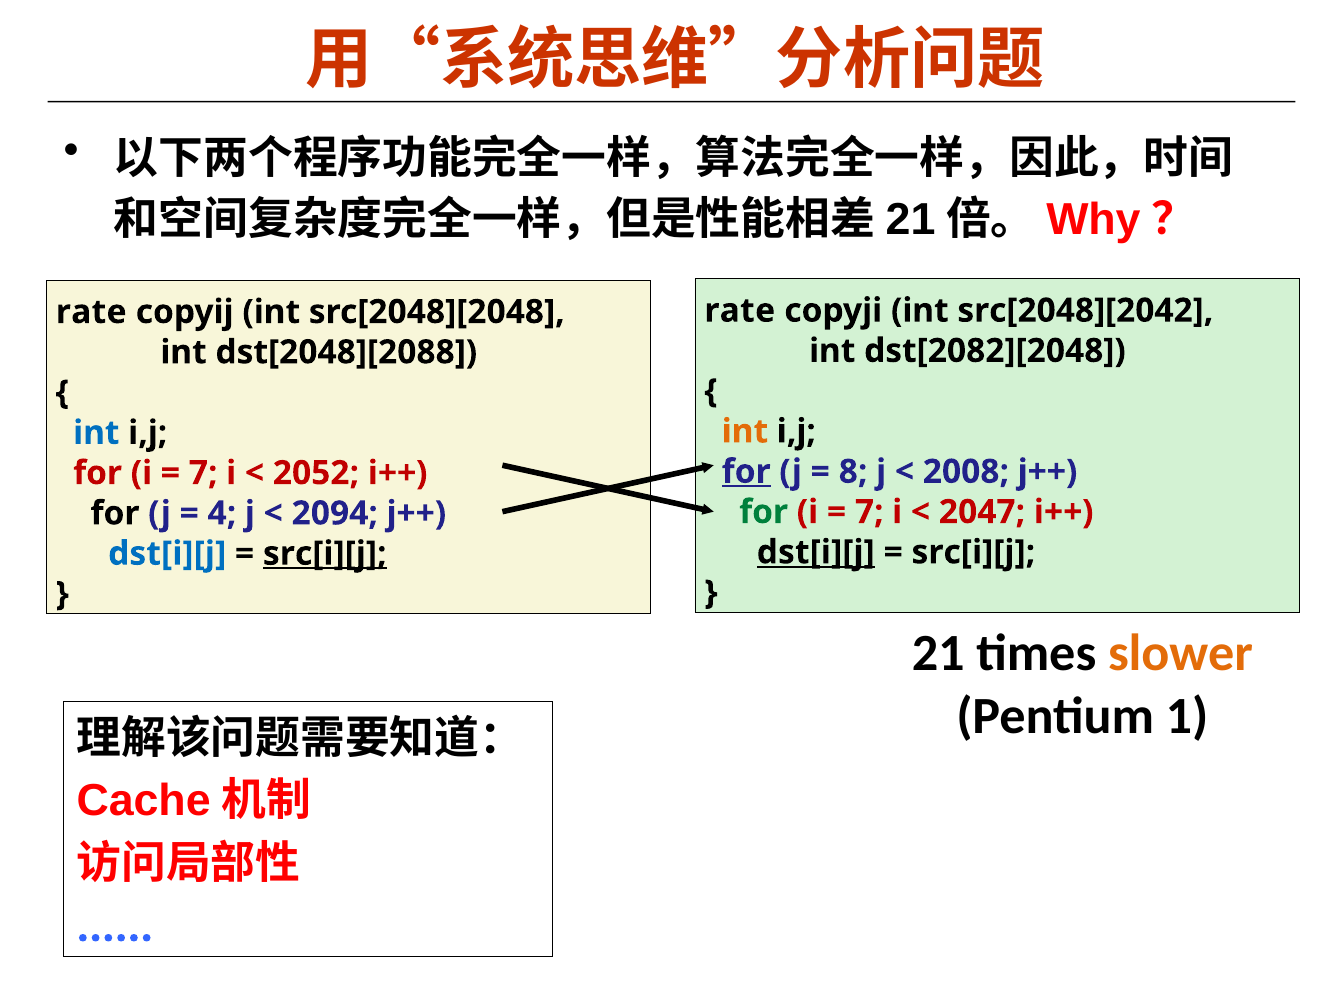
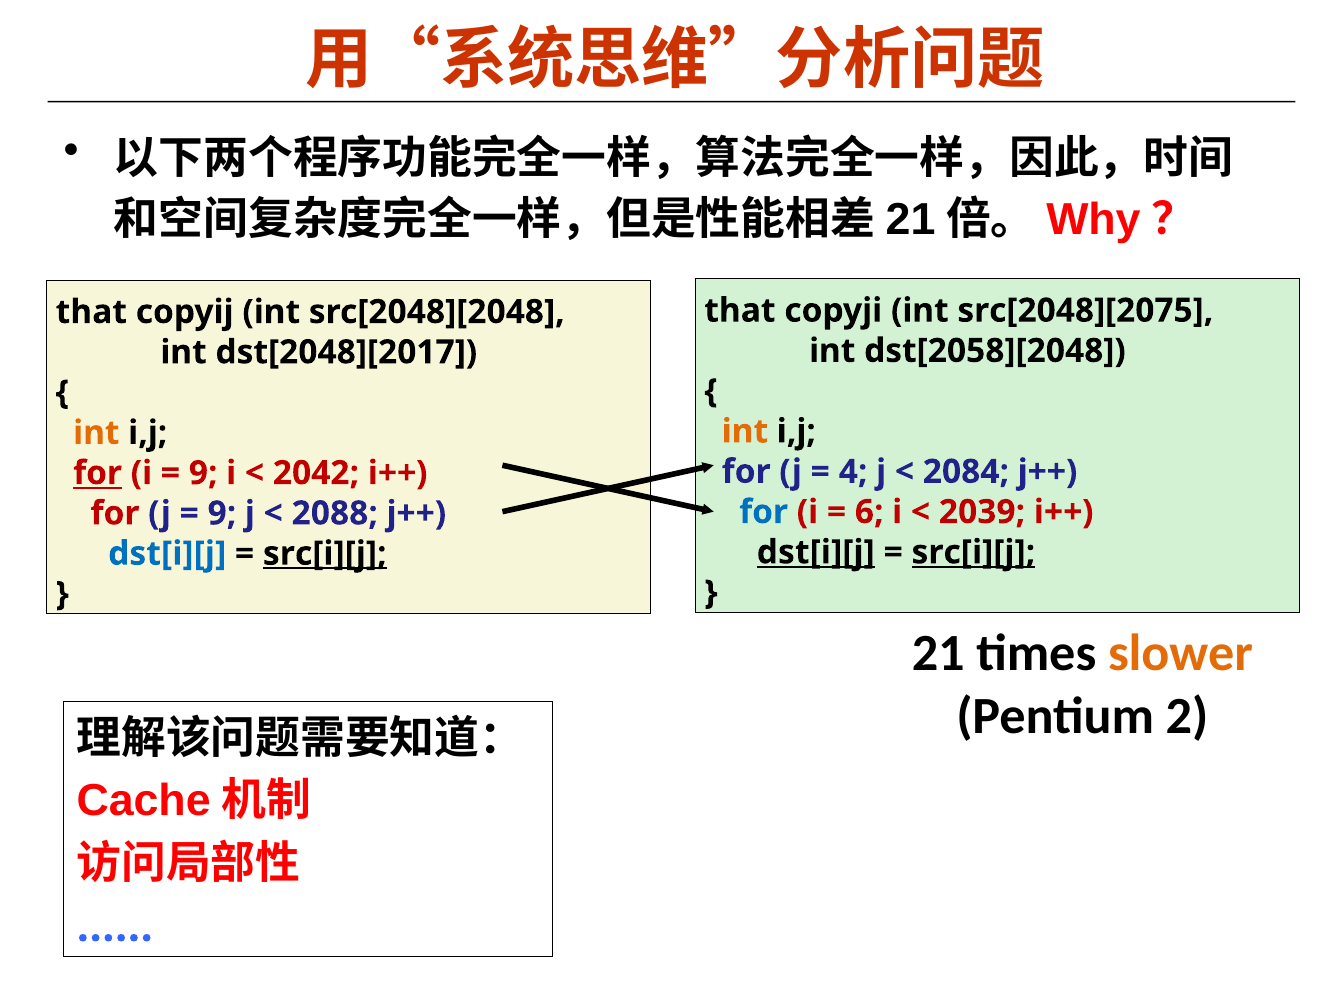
rate at (740, 311): rate -> that
src[2048][2042: src[2048][2042 -> src[2048][2075
rate at (91, 312): rate -> that
dst[2082][2048: dst[2082][2048 -> dst[2058][2048
dst[2048][2088: dst[2048][2088 -> dst[2048][2017
int at (96, 433) colour: blue -> orange
for at (746, 472) underline: present -> none
8: 8 -> 4
2008: 2008 -> 2084
for at (98, 473) underline: none -> present
7 at (203, 473): 7 -> 9
2052: 2052 -> 2042
for at (764, 512) colour: green -> blue
7 at (869, 512): 7 -> 6
2047: 2047 -> 2039
for at (115, 513) colour: black -> red
4 at (222, 513): 4 -> 9
2094: 2094 -> 2088
src[i][j at (973, 552) underline: none -> present
1: 1 -> 2
